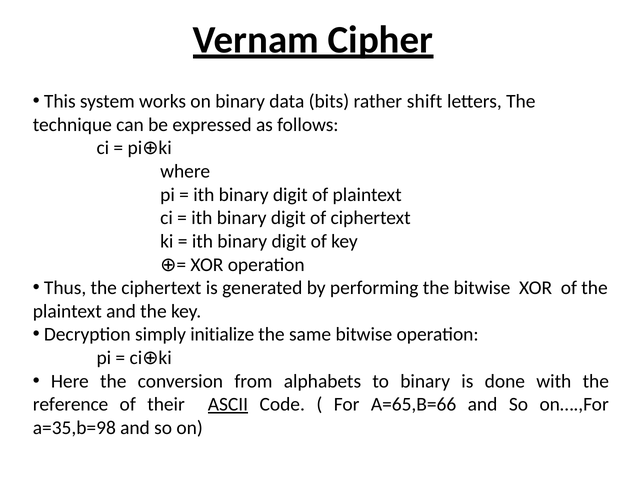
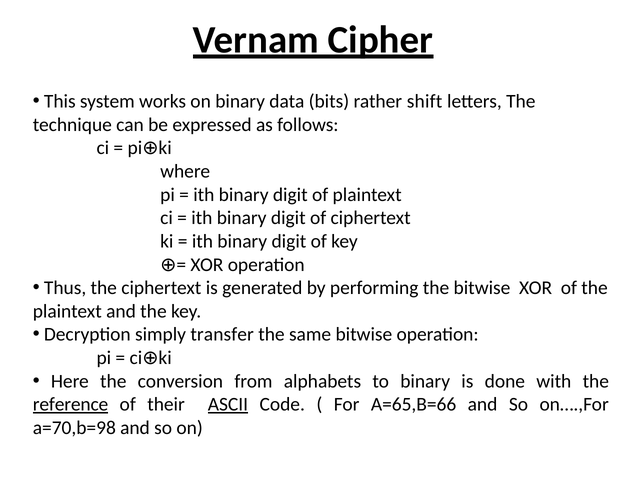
initialize: initialize -> transfer
reference underline: none -> present
a=35,b=98: a=35,b=98 -> a=70,b=98
